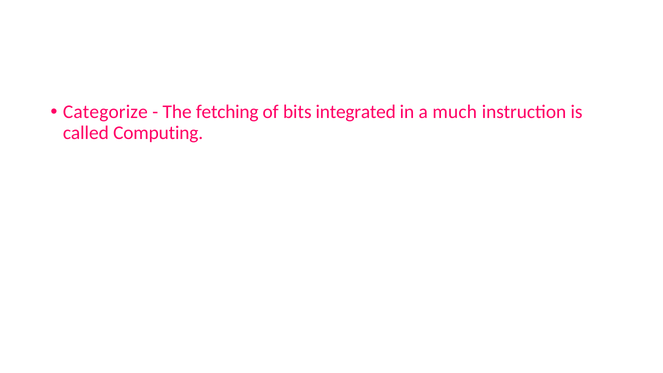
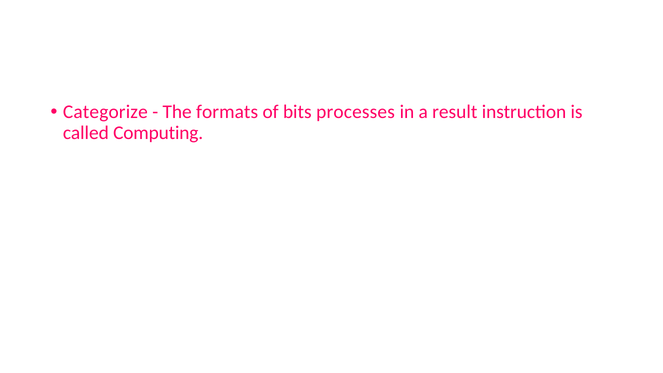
fetching: fetching -> formats
integrated: integrated -> processes
much: much -> result
